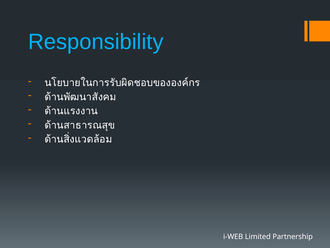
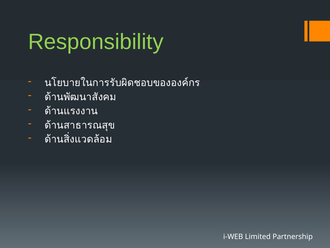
Responsibility colour: light blue -> light green
